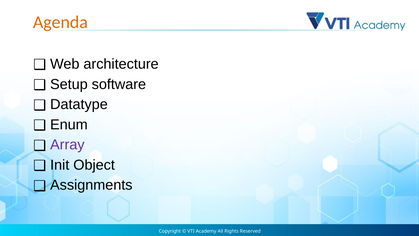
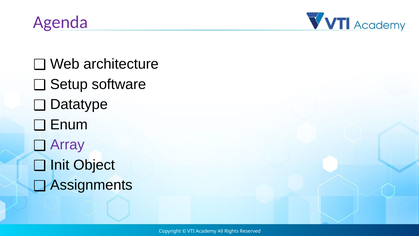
Agenda colour: orange -> purple
